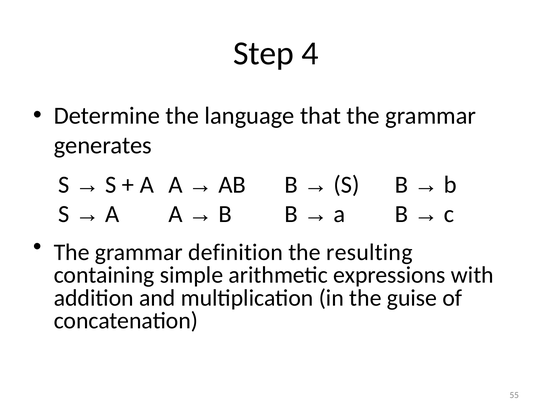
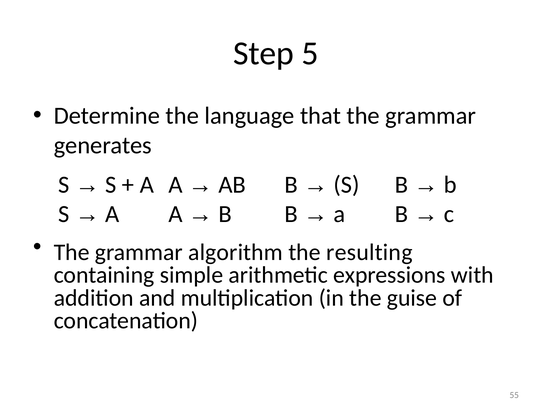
4: 4 -> 5
definition: definition -> algorithm
